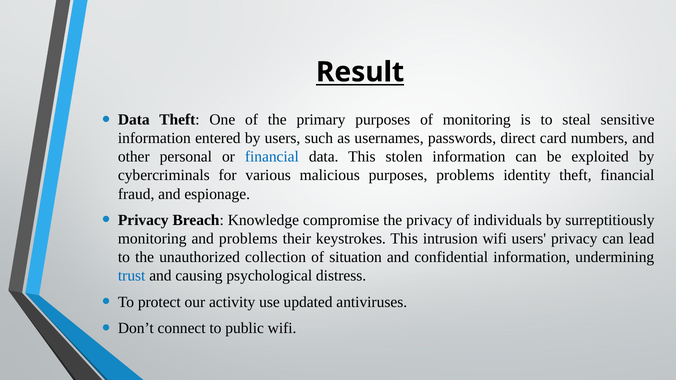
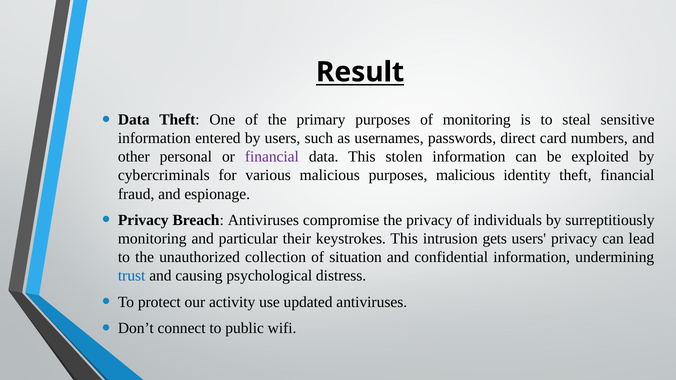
financial at (272, 157) colour: blue -> purple
purposes problems: problems -> malicious
Breach Knowledge: Knowledge -> Antiviruses
and problems: problems -> particular
intrusion wifi: wifi -> gets
